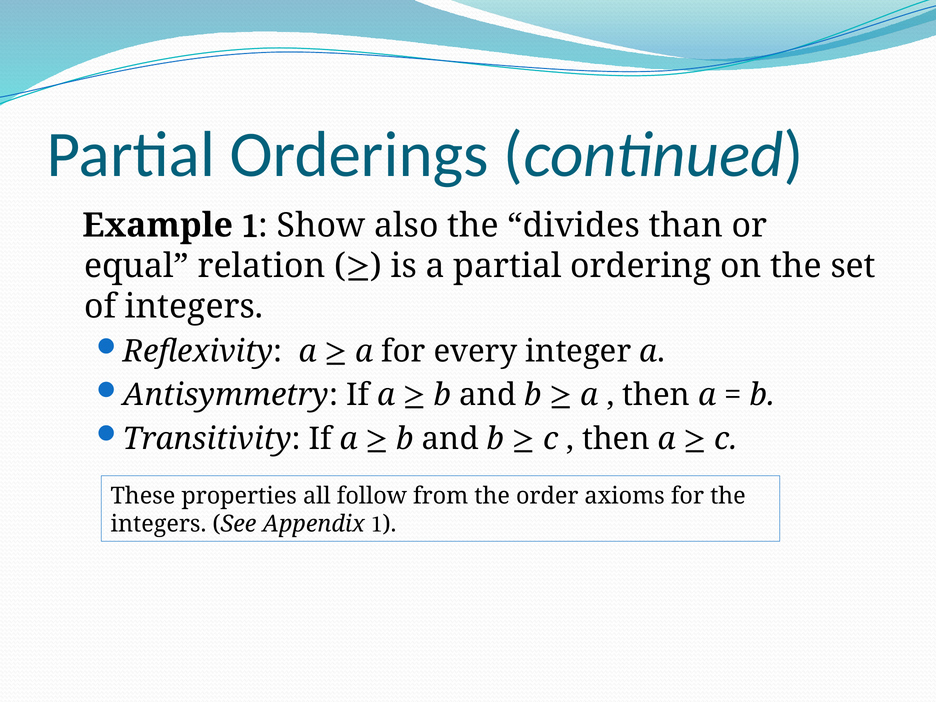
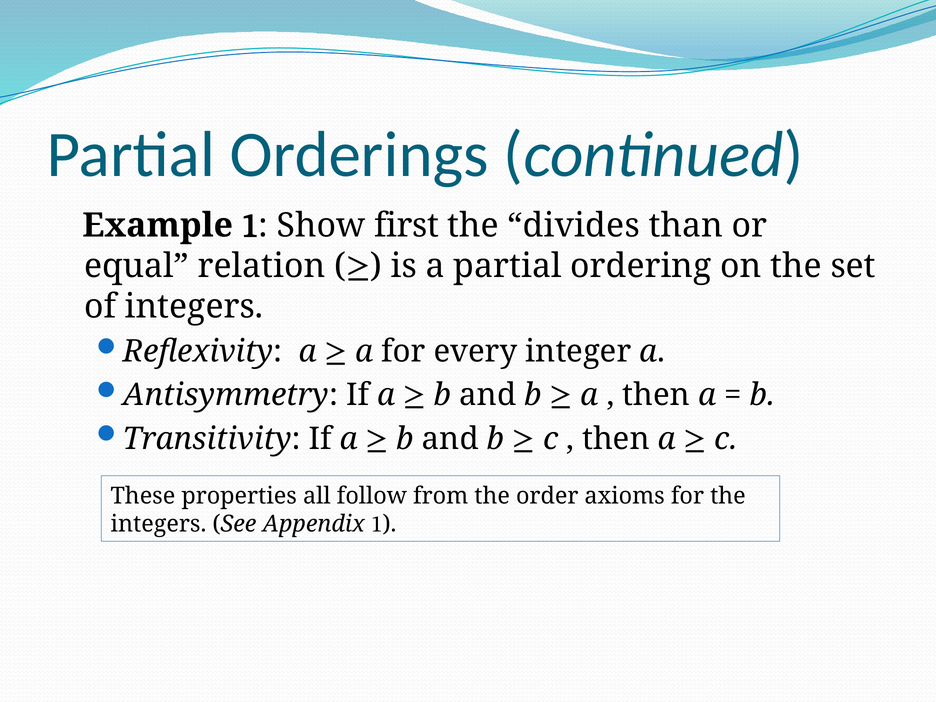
also: also -> first
